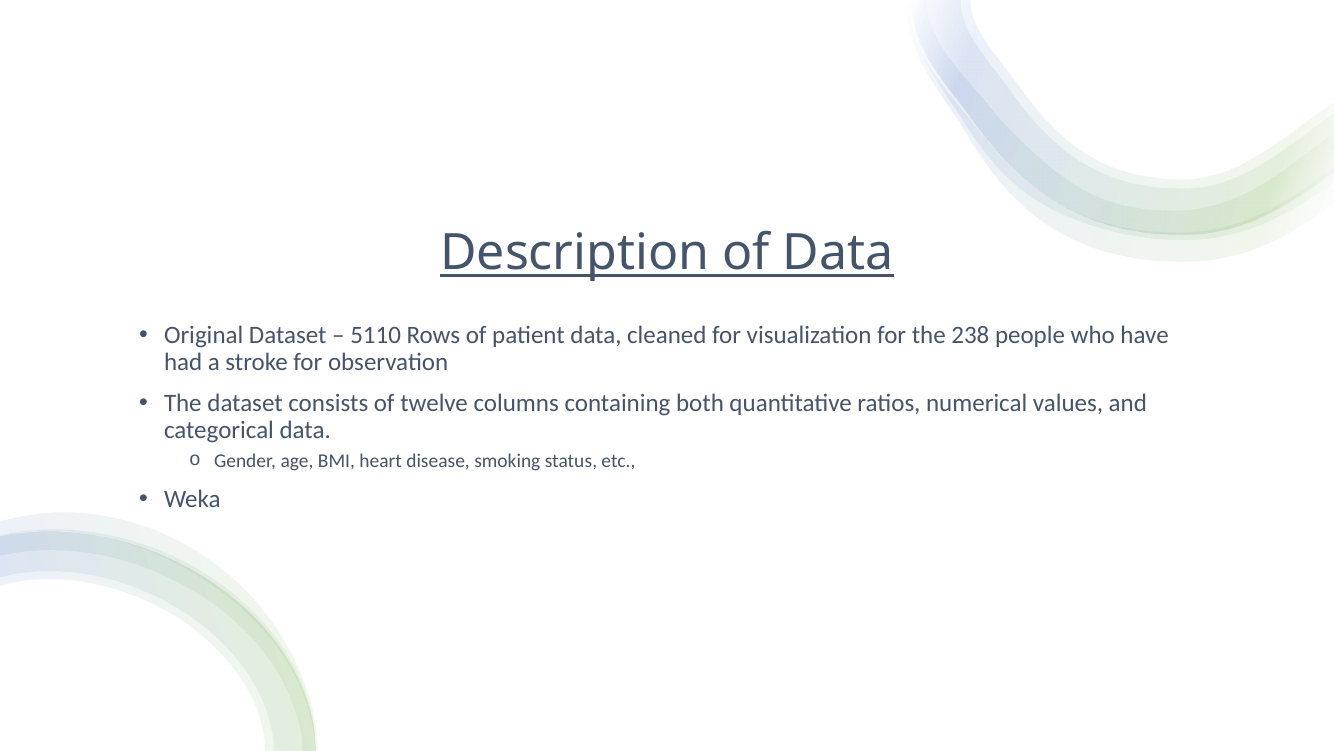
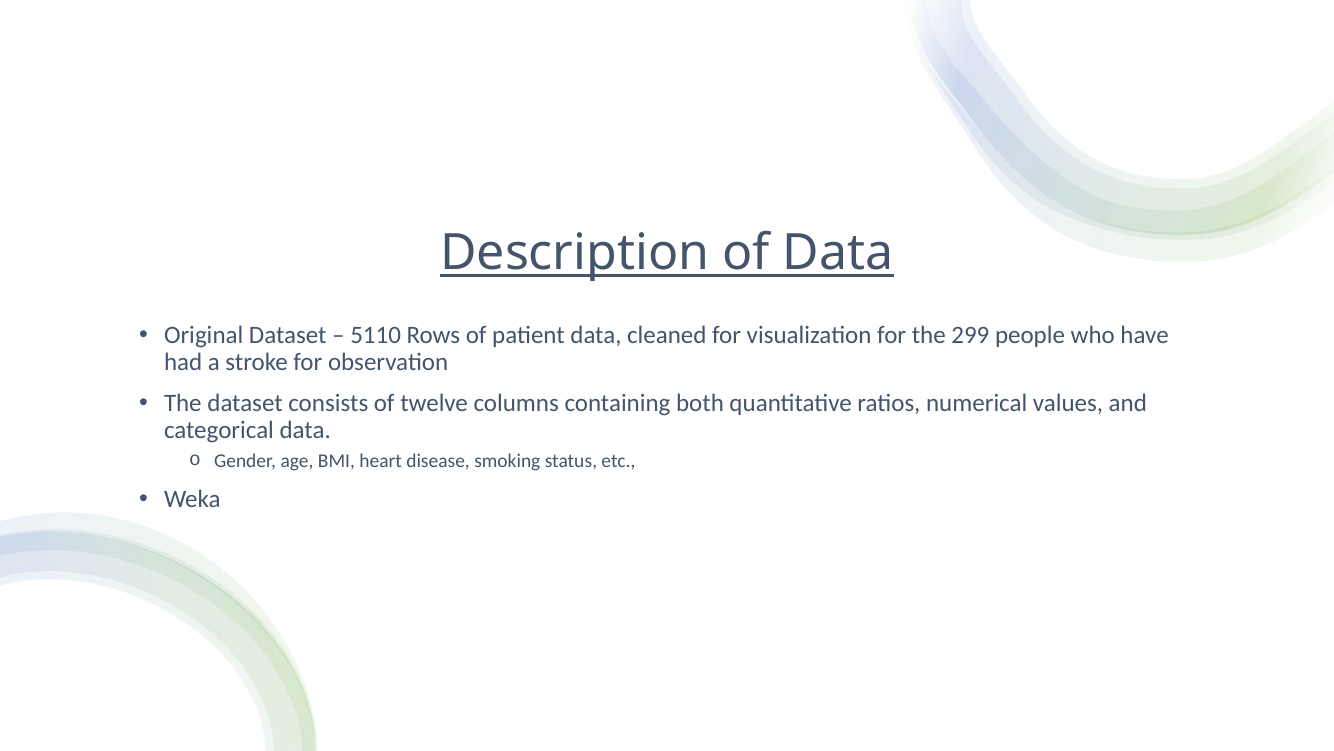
238: 238 -> 299
